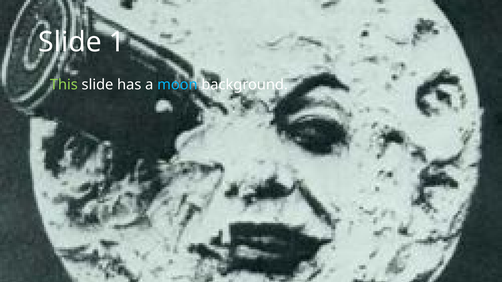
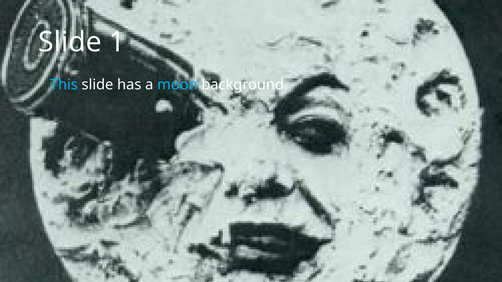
This colour: light green -> light blue
